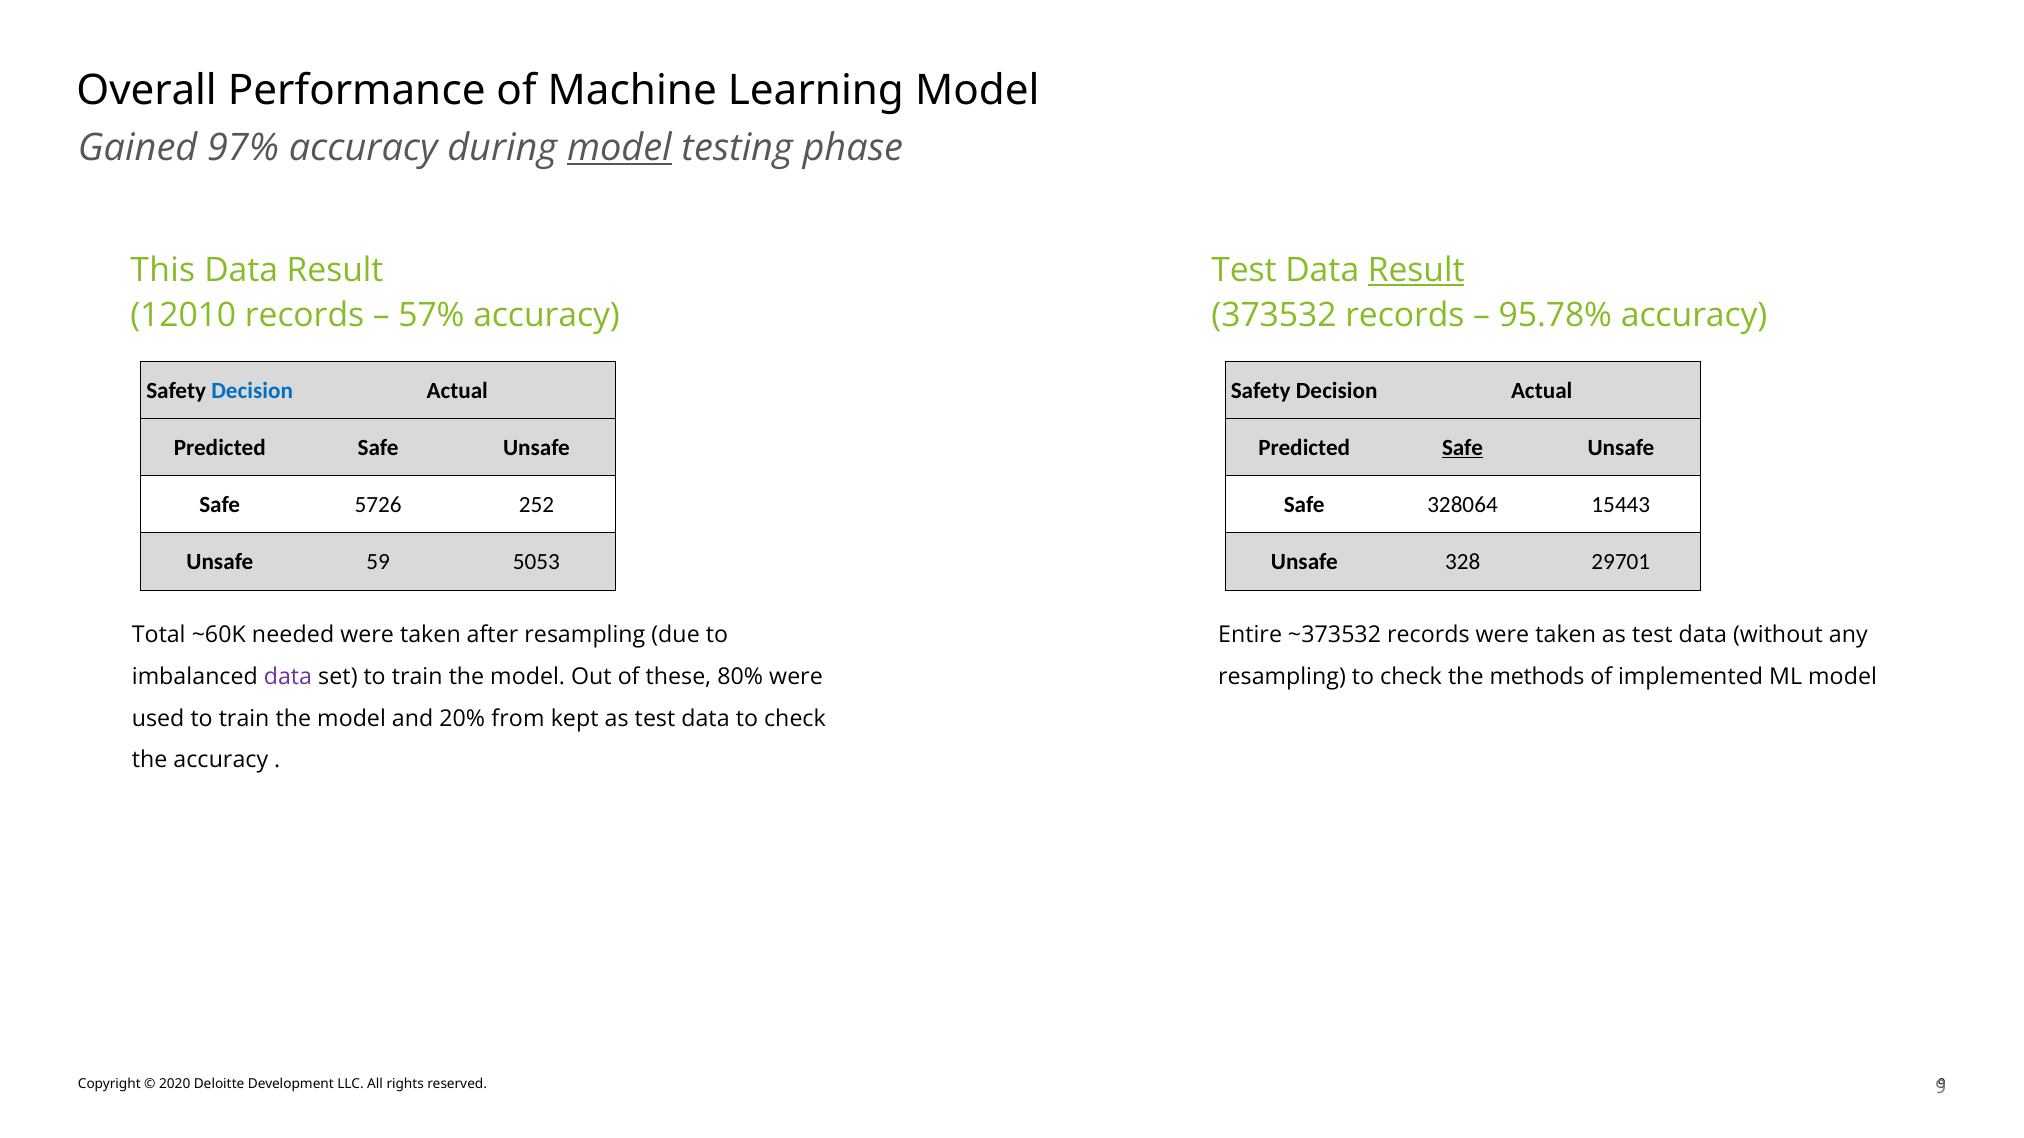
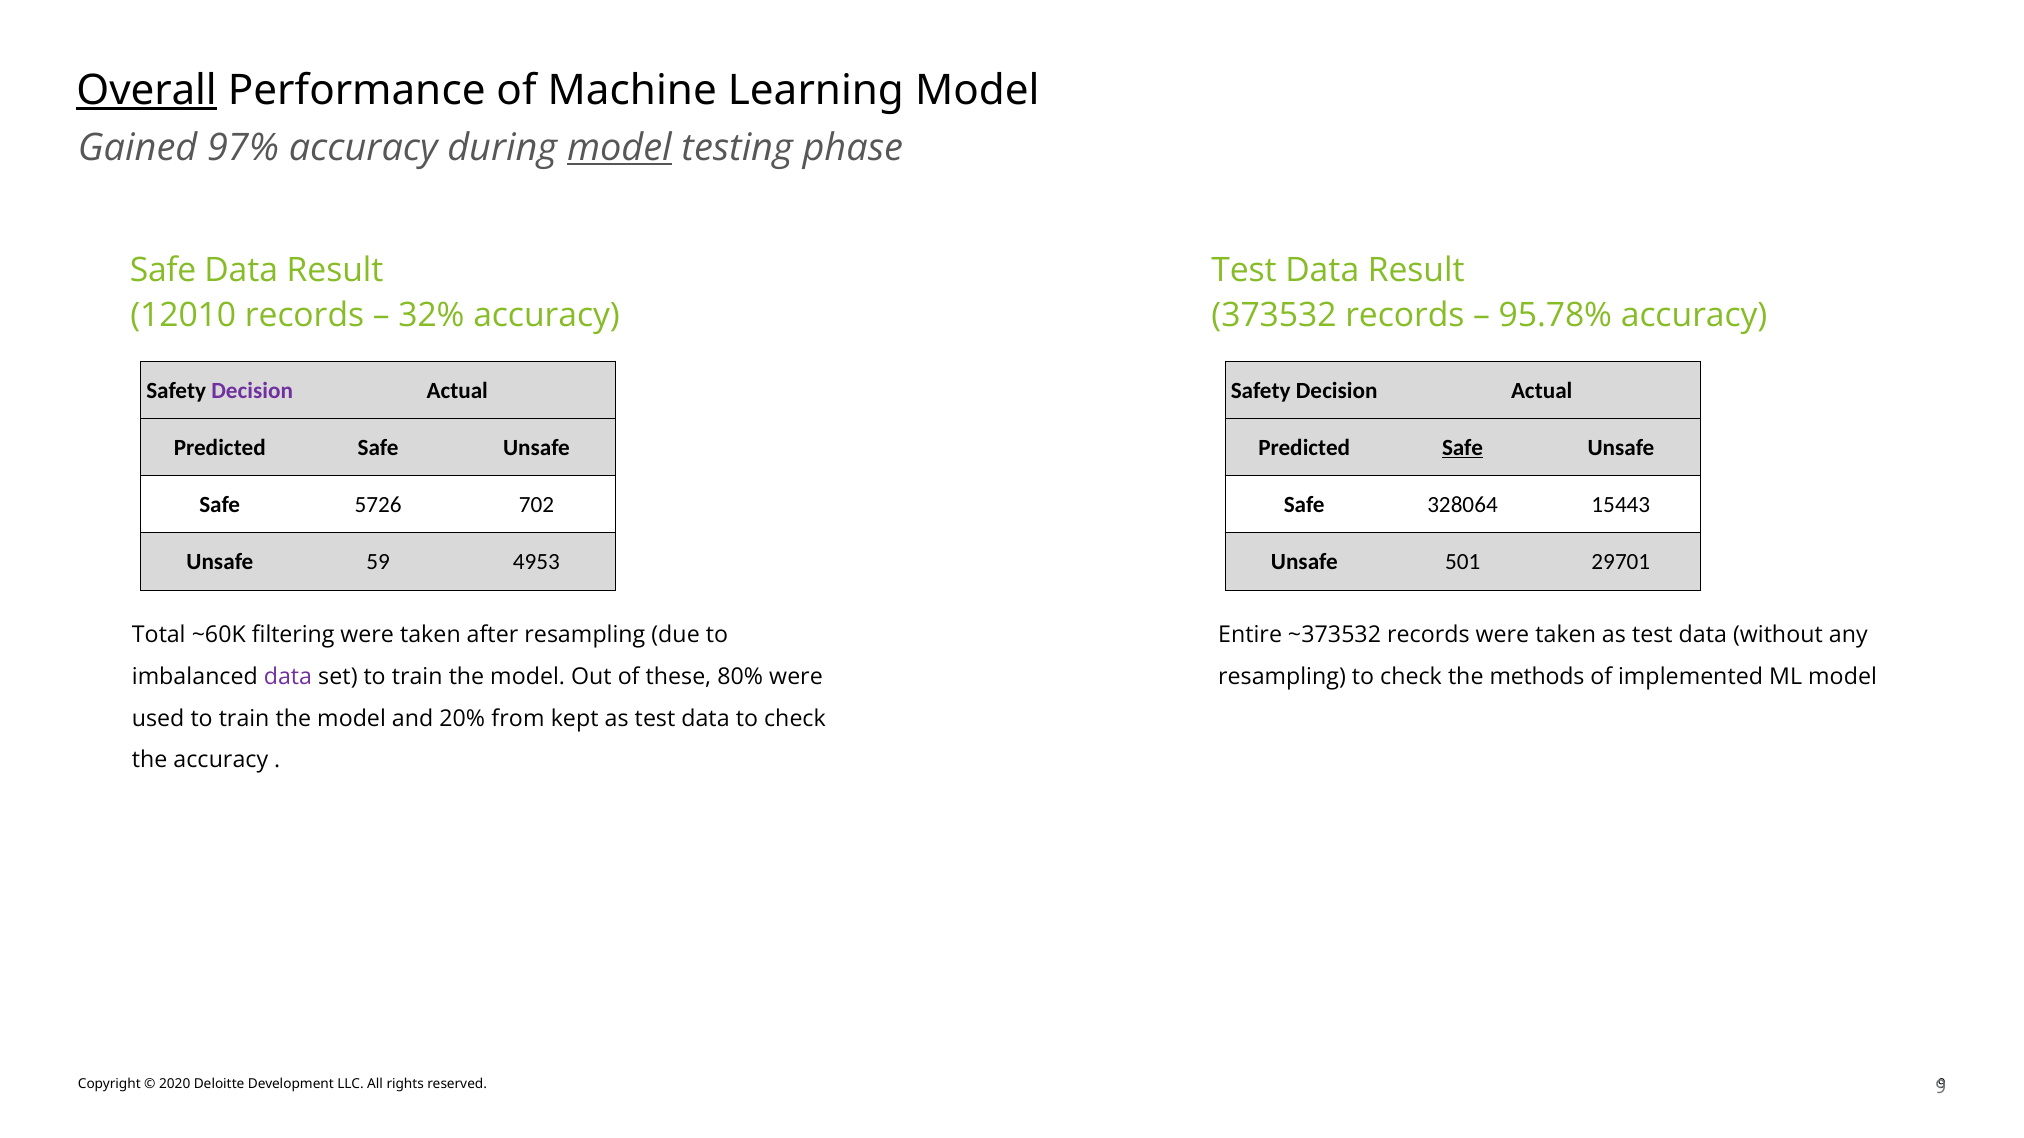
Overall underline: none -> present
This at (163, 271): This -> Safe
Result at (1416, 271) underline: present -> none
57%: 57% -> 32%
Decision at (252, 391) colour: blue -> purple
252: 252 -> 702
5053: 5053 -> 4953
328: 328 -> 501
needed: needed -> filtering
